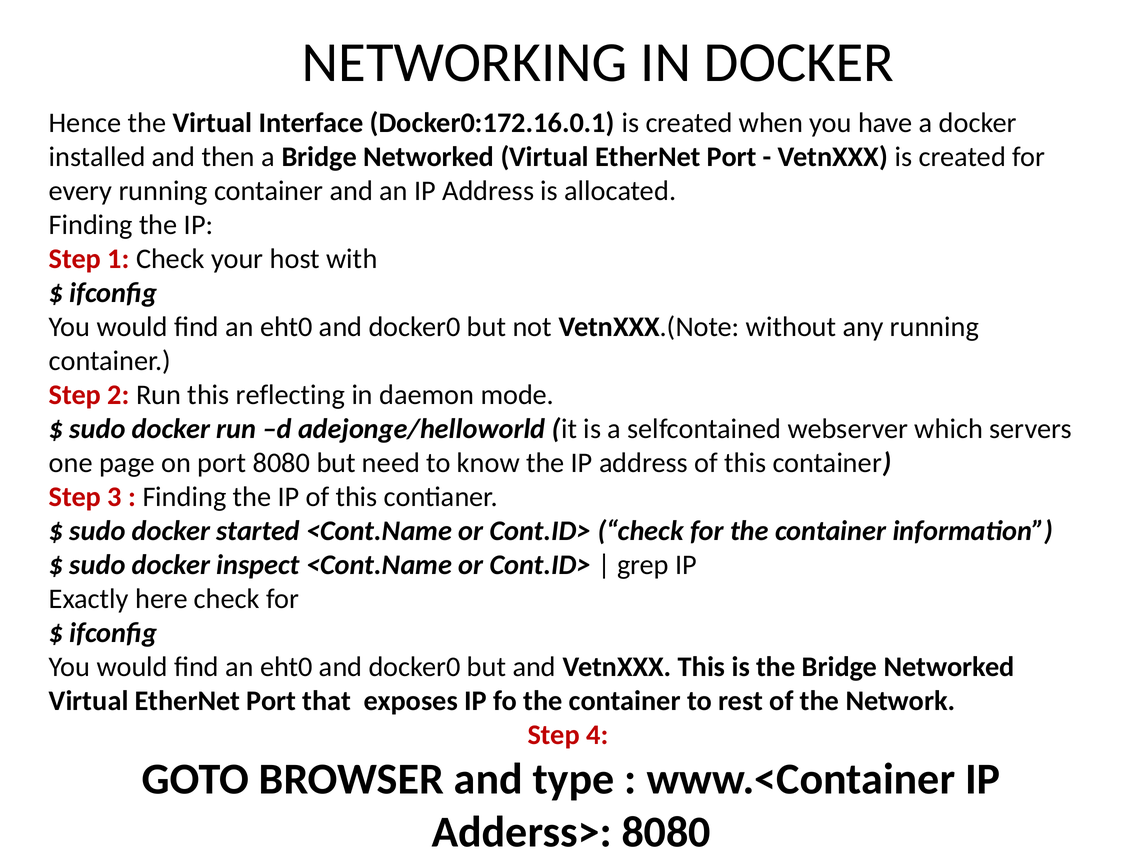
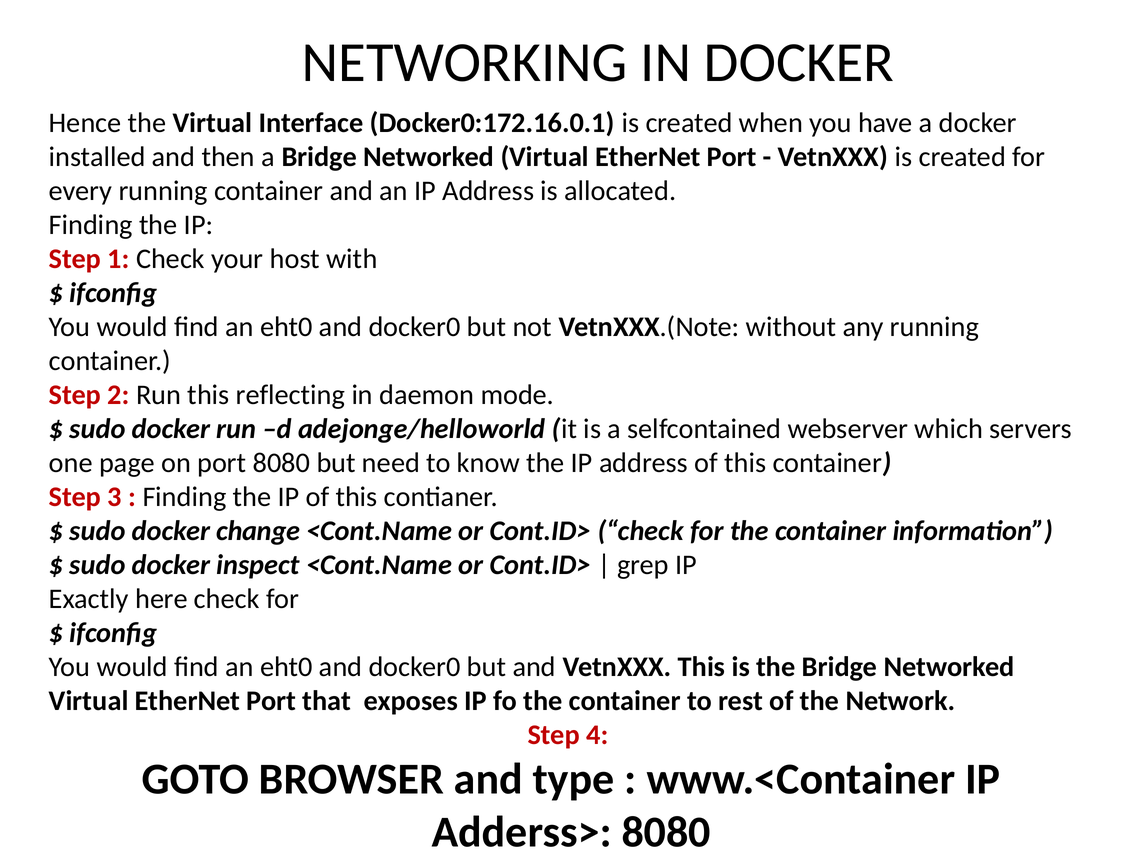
started: started -> change
